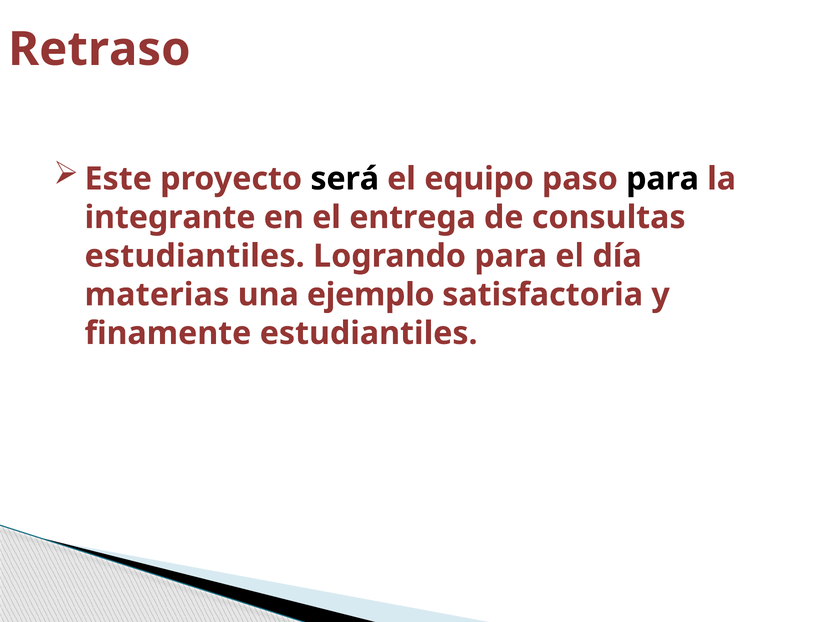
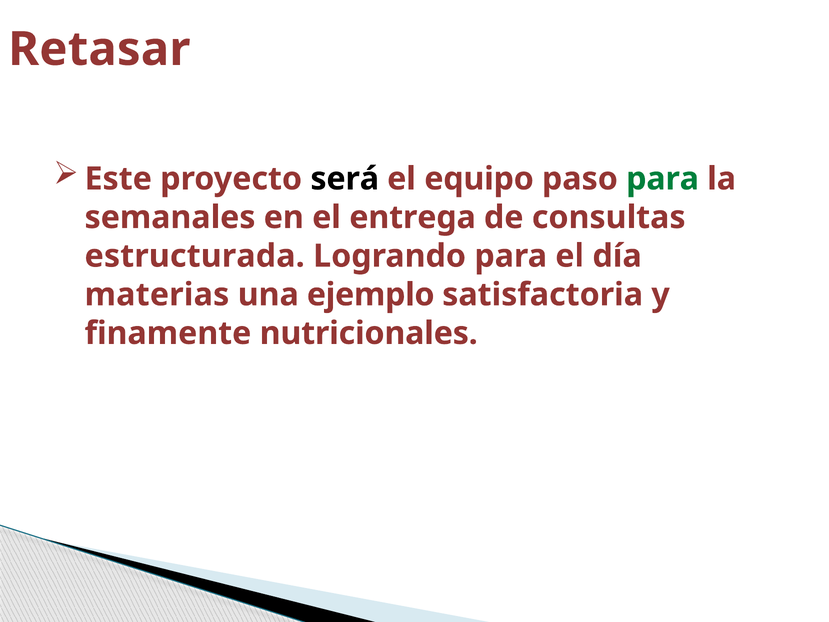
Retraso: Retraso -> Retasar
para at (663, 179) colour: black -> green
integrante: integrante -> semanales
estudiantiles at (195, 256): estudiantiles -> estructurada
finamente estudiantiles: estudiantiles -> nutricionales
